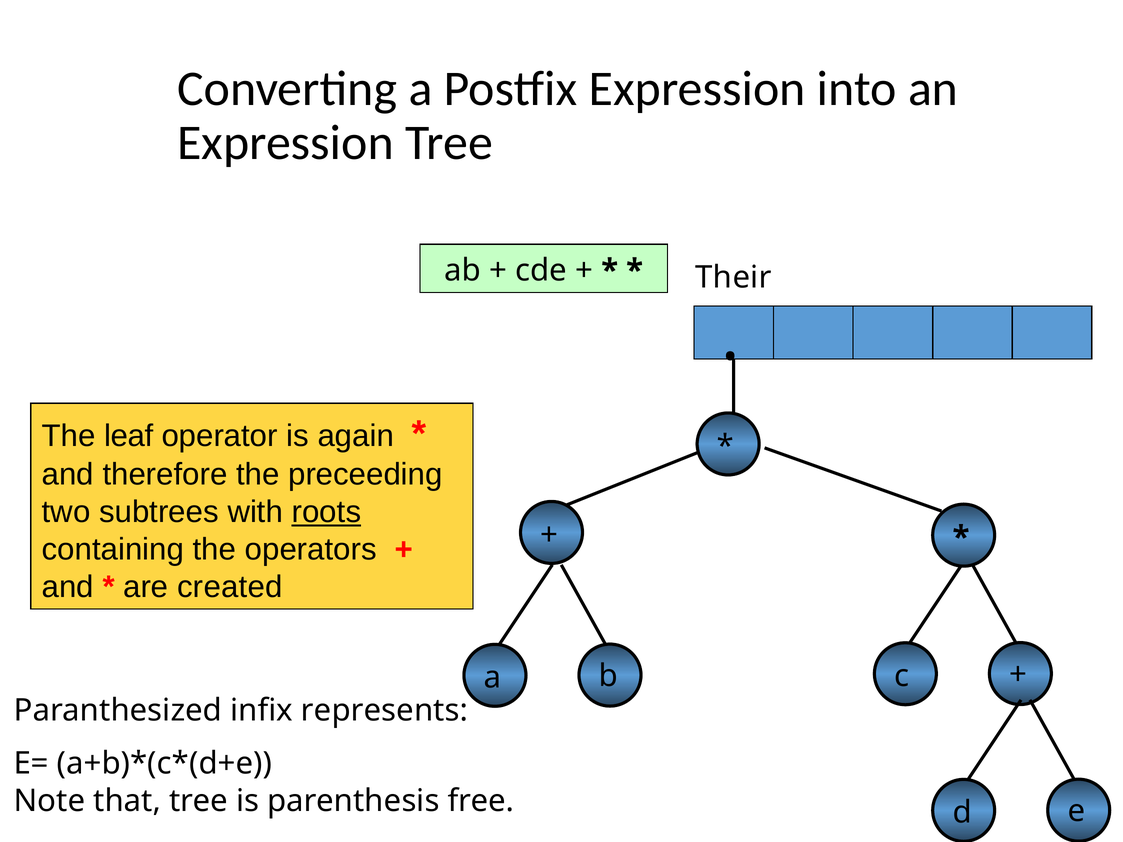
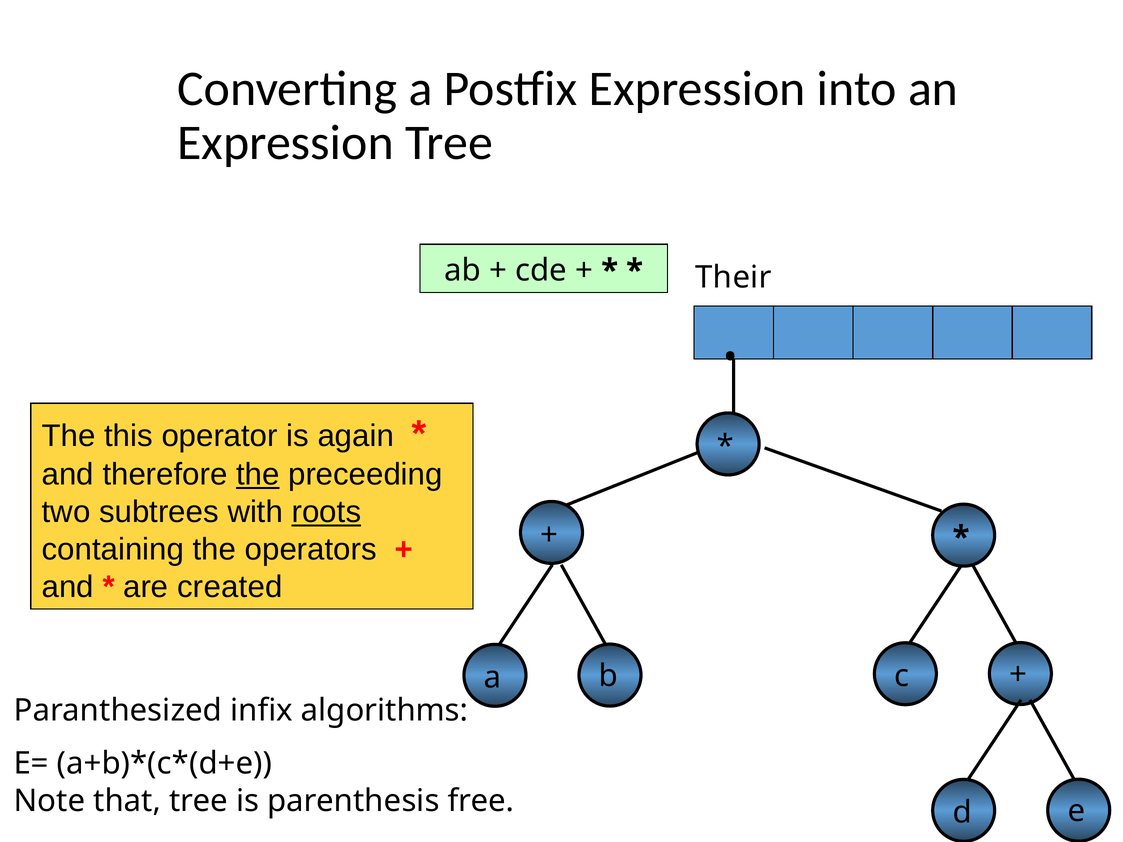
leaf: leaf -> this
the at (258, 475) underline: none -> present
represents: represents -> algorithms
